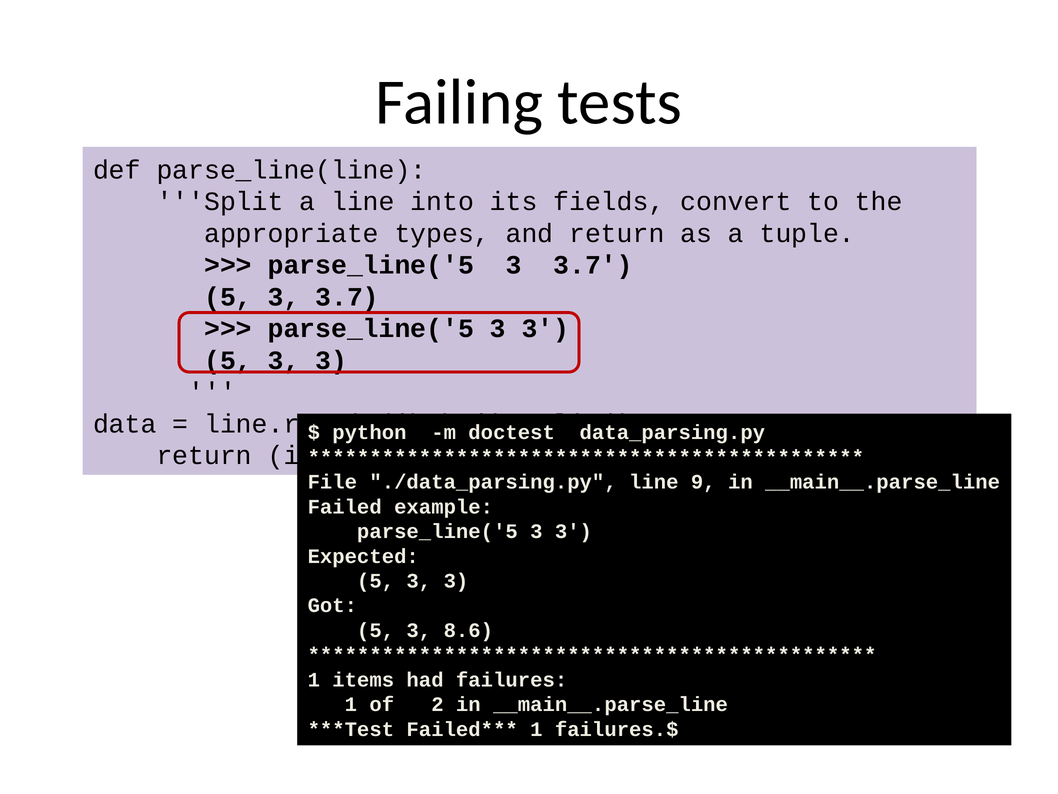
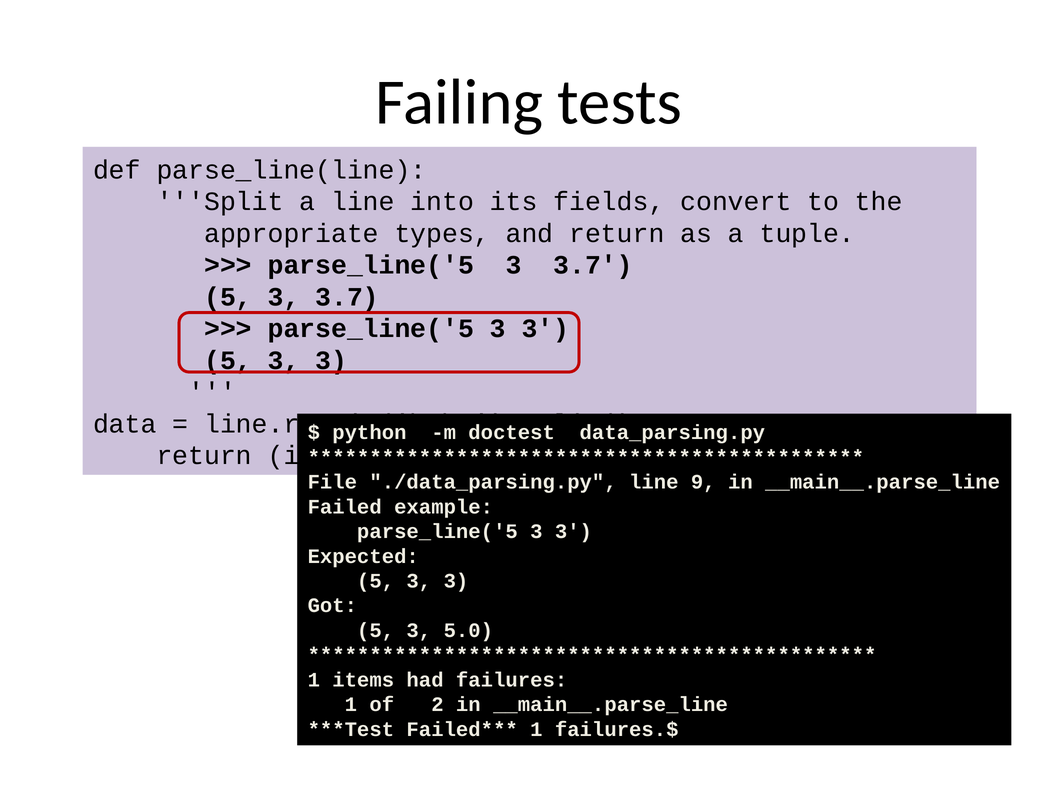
8.6: 8.6 -> 5.0
